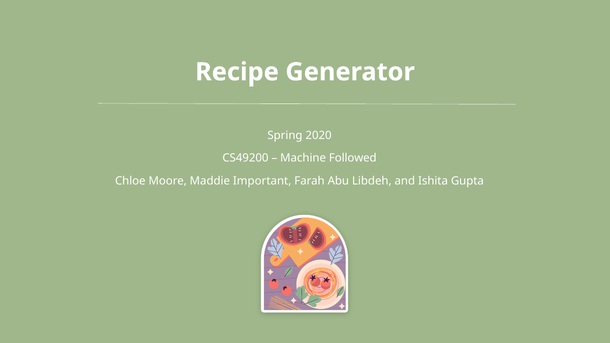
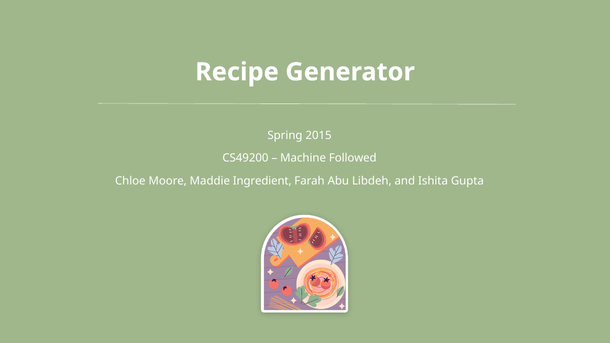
2020: 2020 -> 2015
Important: Important -> Ingredient
